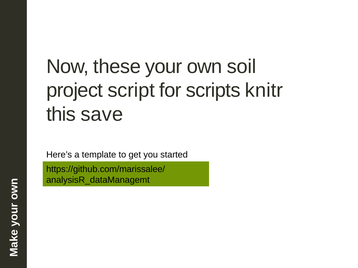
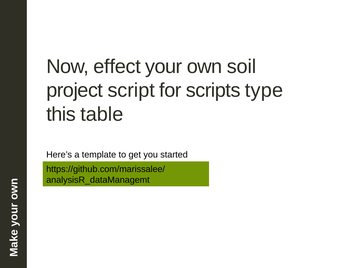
these: these -> effect
knitr: knitr -> type
save: save -> table
